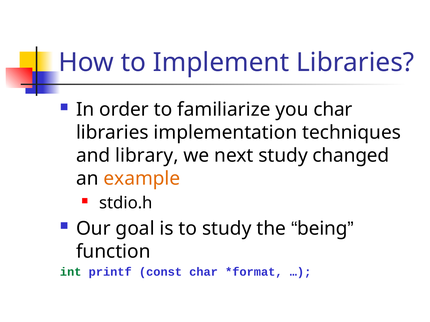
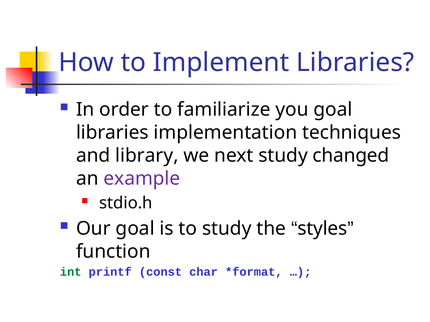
you char: char -> goal
example colour: orange -> purple
being: being -> styles
